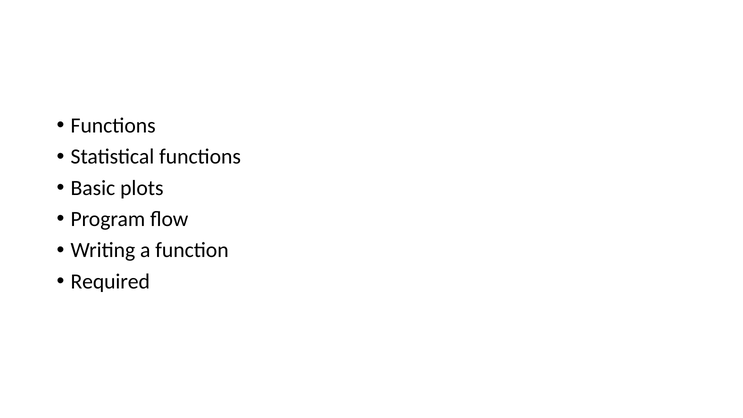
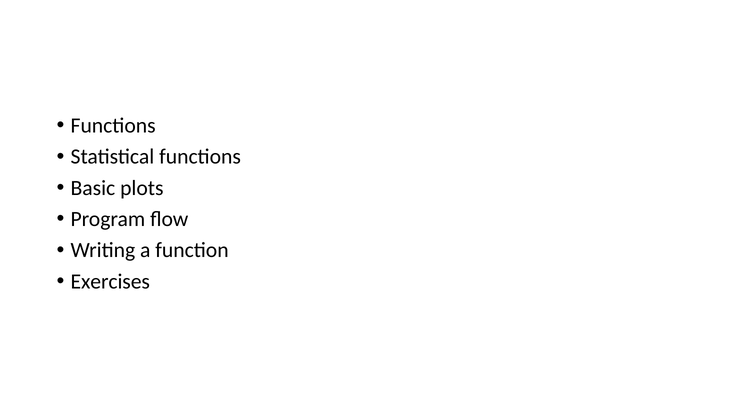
Required: Required -> Exercises
